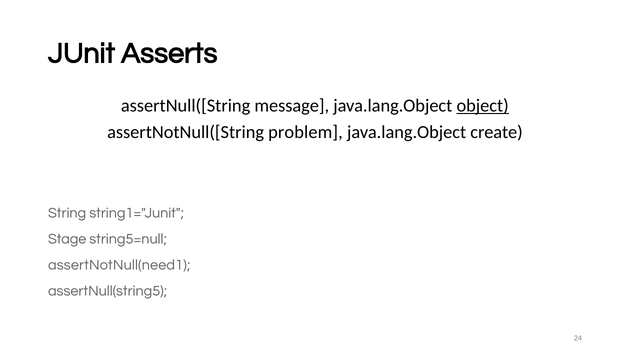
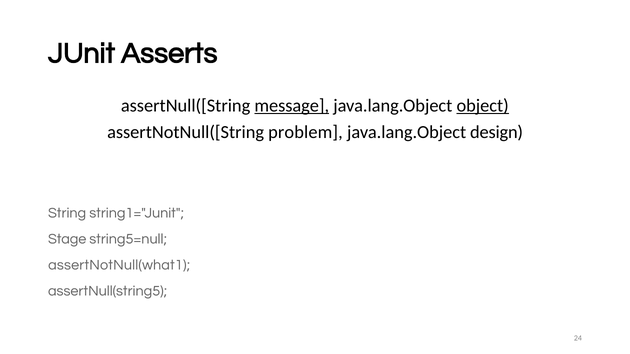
message underline: none -> present
create: create -> design
assertNotNull(need1: assertNotNull(need1 -> assertNotNull(what1
